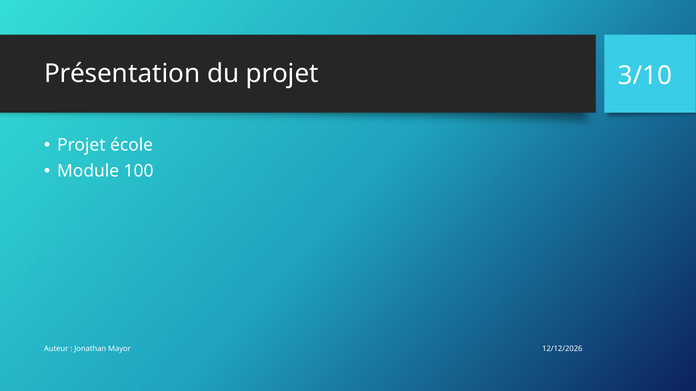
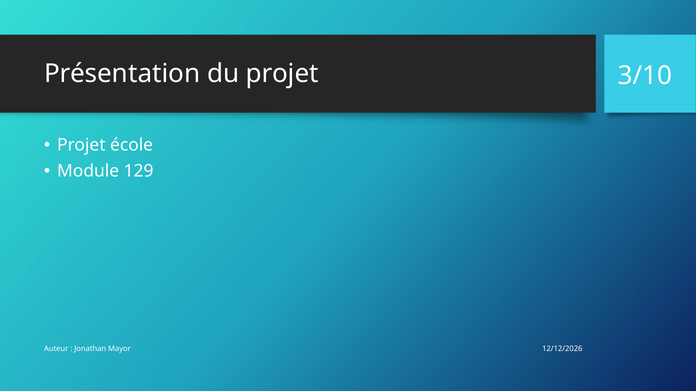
100: 100 -> 129
